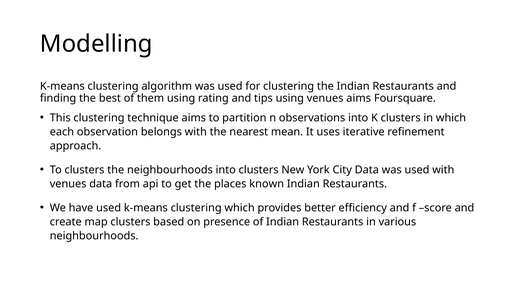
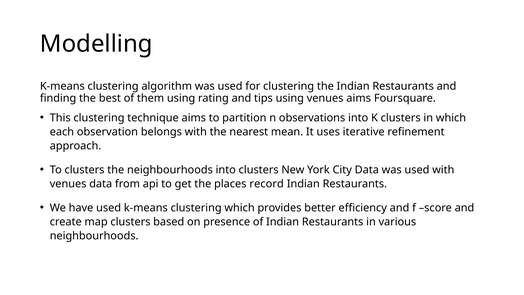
known: known -> record
